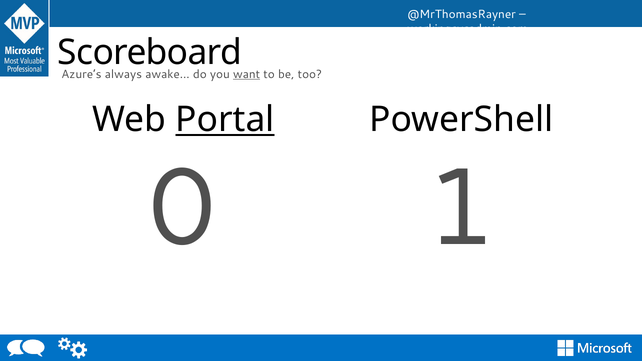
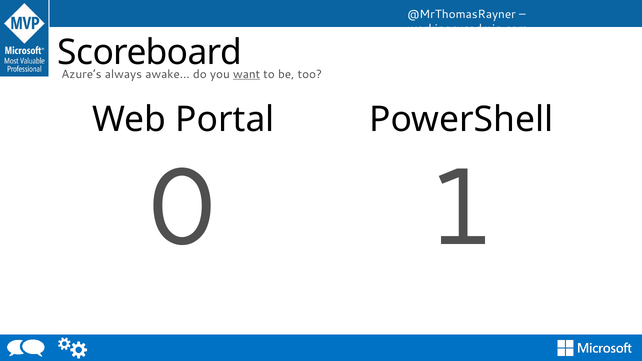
Portal underline: present -> none
